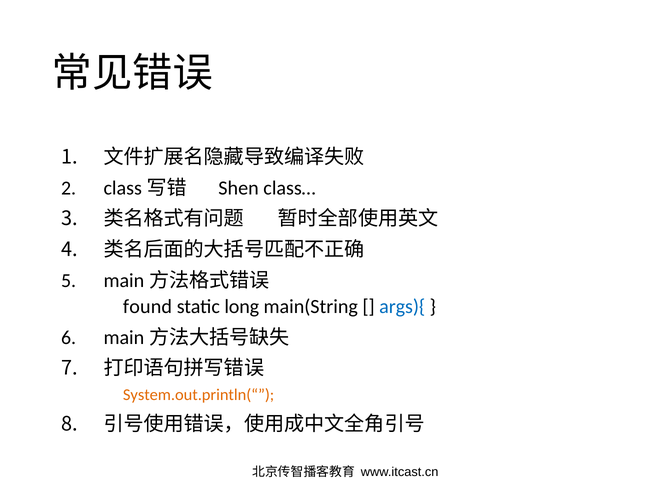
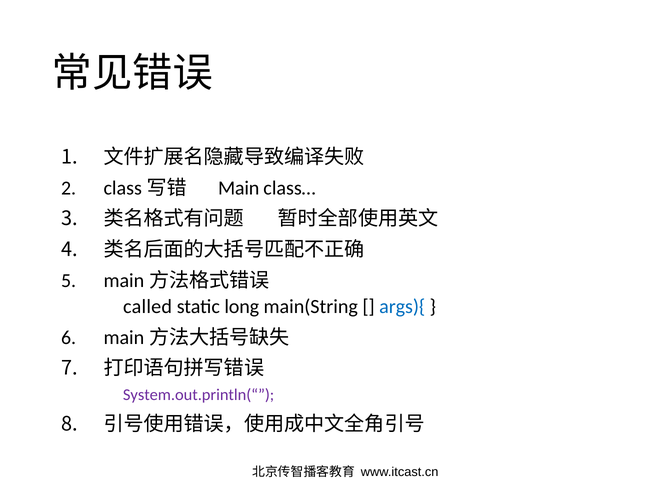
Shen: Shen -> Main
found: found -> called
System.out.println(“ colour: orange -> purple
